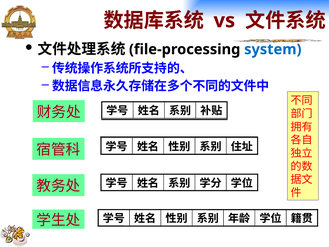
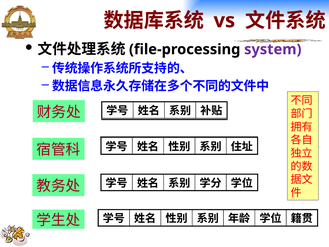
system colour: blue -> purple
